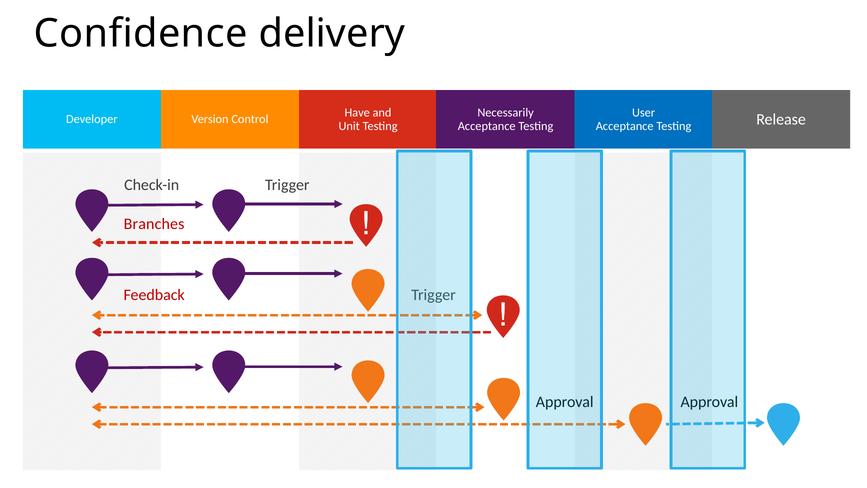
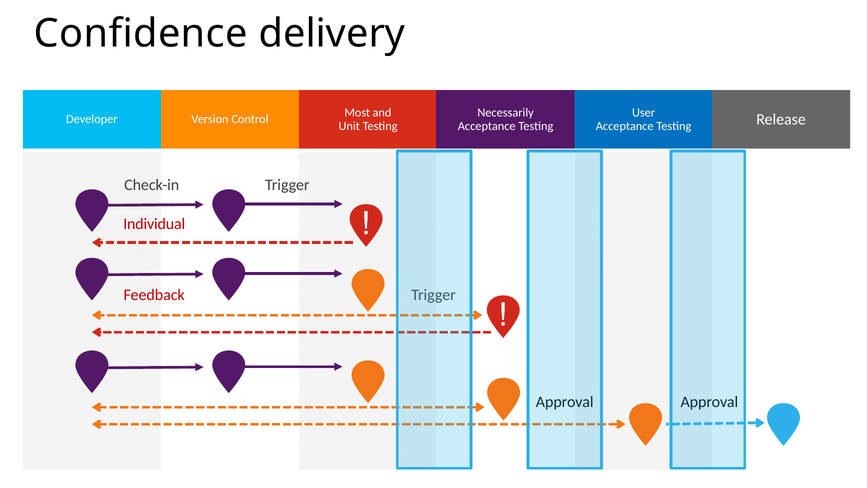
Have: Have -> Most
Branches: Branches -> Individual
